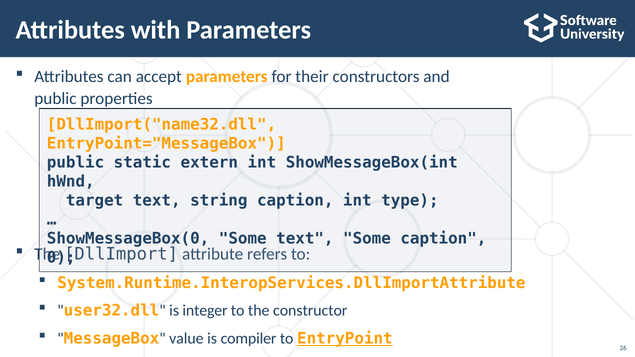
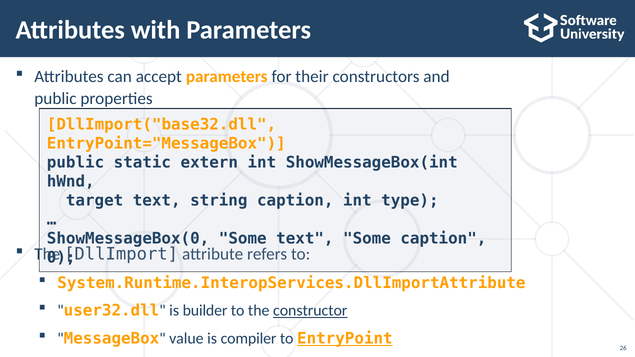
DllImport("name32.dll: DllImport("name32.dll -> DllImport("base32.dll
integer: integer -> builder
constructor underline: none -> present
